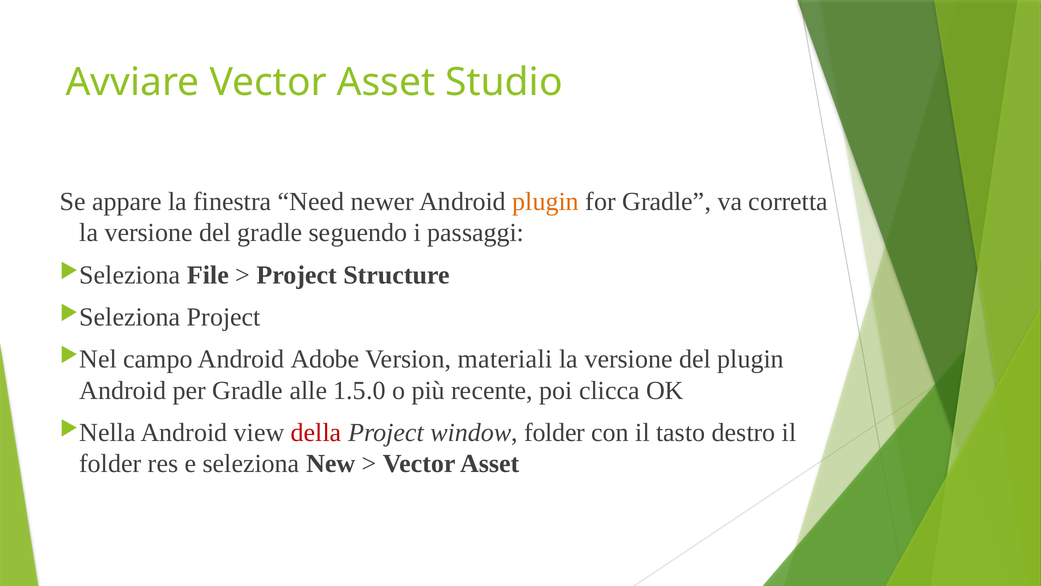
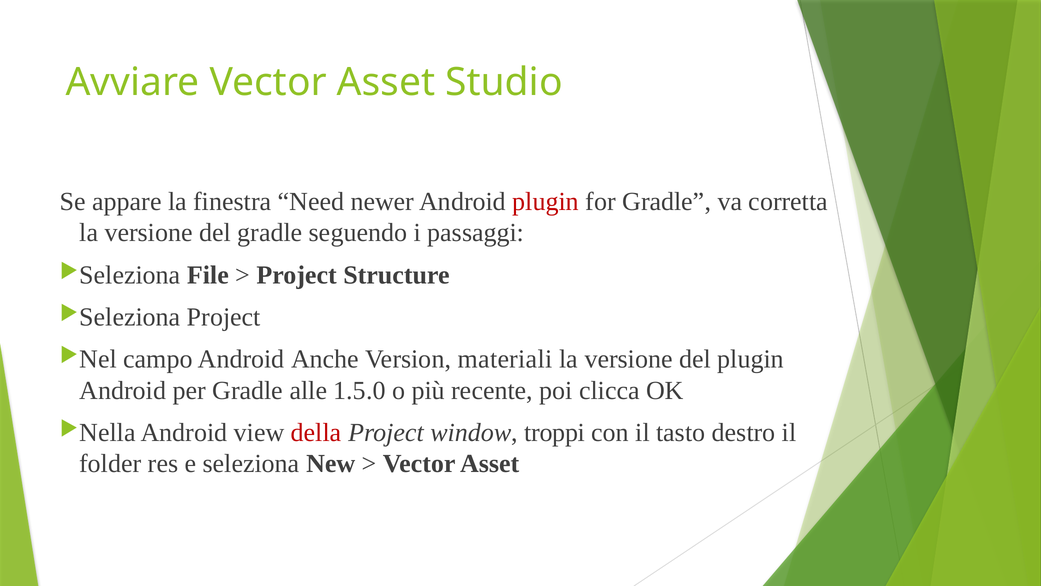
plugin at (546, 201) colour: orange -> red
Adobe: Adobe -> Anche
window folder: folder -> troppi
